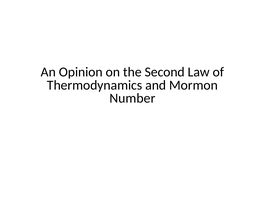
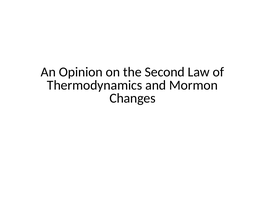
Number: Number -> Changes
